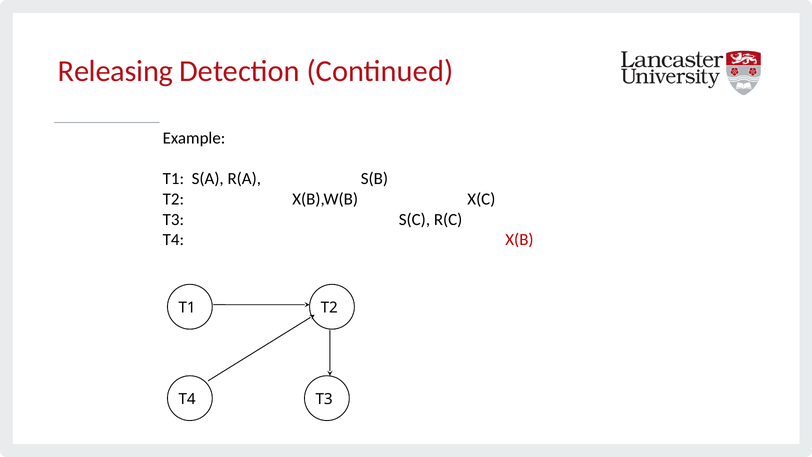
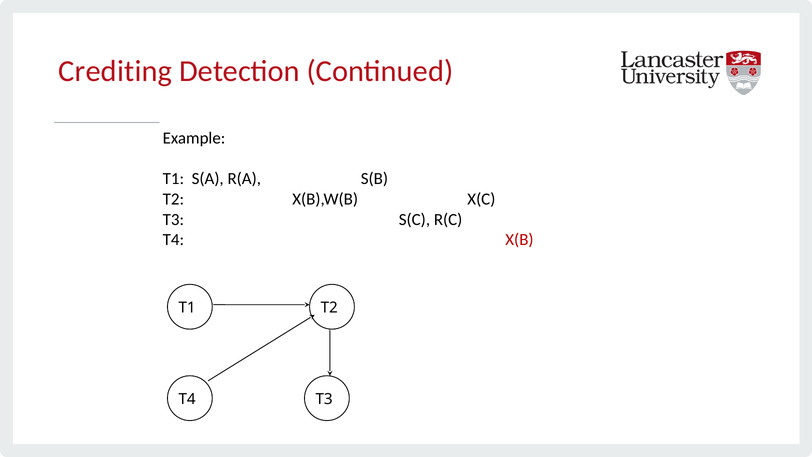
Releasing: Releasing -> Crediting
